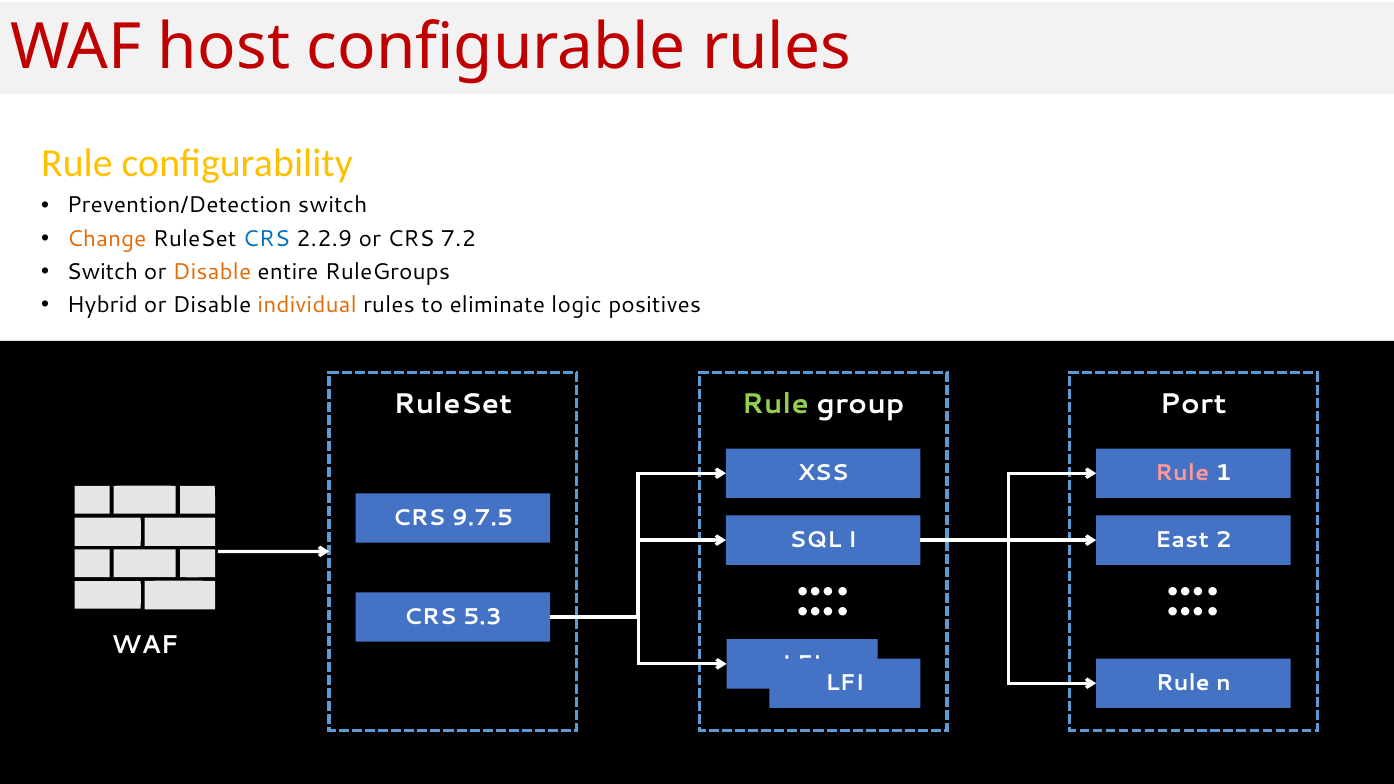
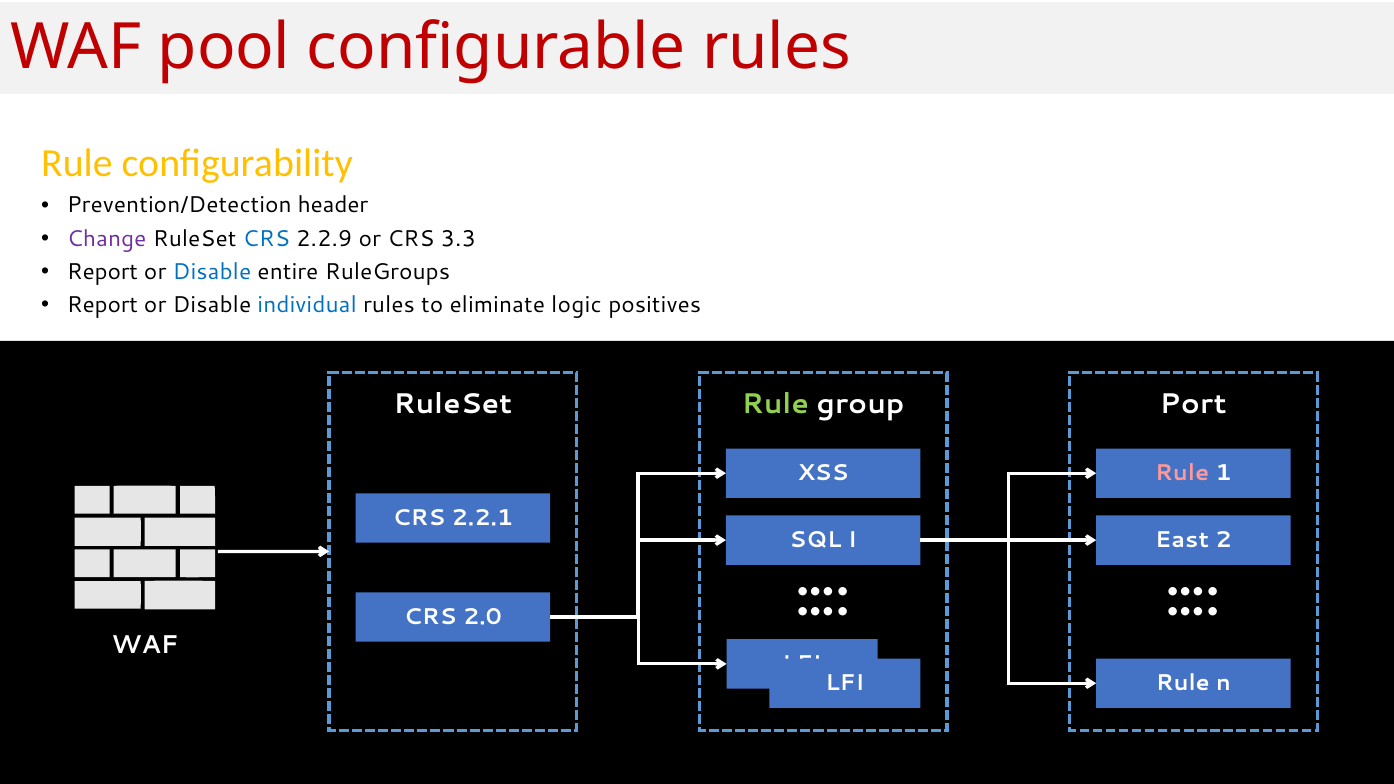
host: host -> pool
Prevention/Detection switch: switch -> header
Change colour: orange -> purple
7.2: 7.2 -> 3.3
Switch at (102, 272): Switch -> Report
Disable at (212, 272) colour: orange -> blue
Hybrid at (102, 305): Hybrid -> Report
individual colour: orange -> blue
9.7.5: 9.7.5 -> 2.2.1
5.3: 5.3 -> 2.0
